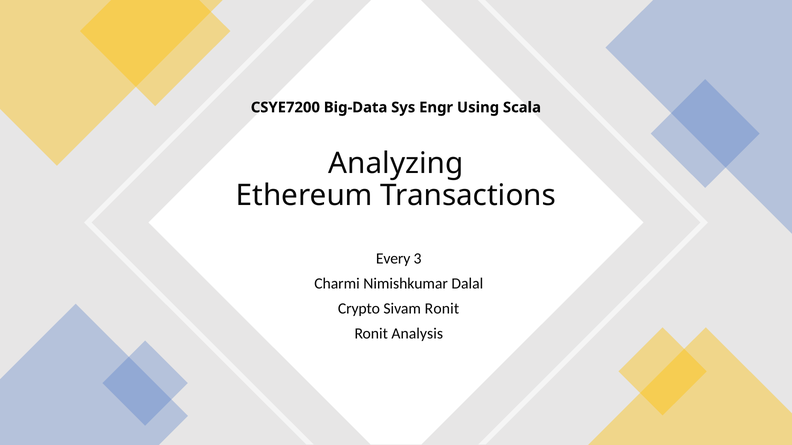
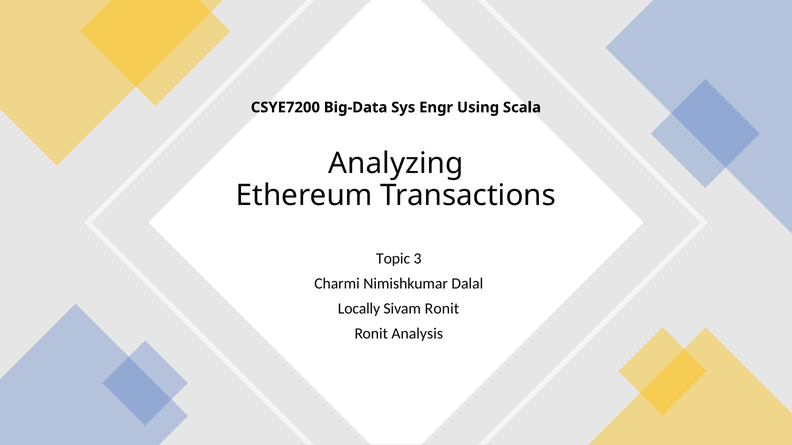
Every: Every -> Topic
Crypto: Crypto -> Locally
